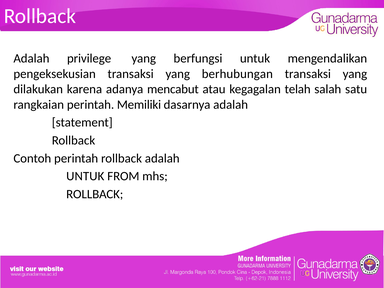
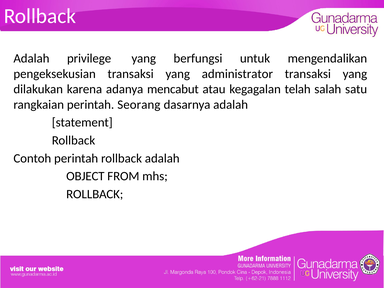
berhubungan: berhubungan -> administrator
Memiliki: Memiliki -> Seorang
UNTUK at (85, 176): UNTUK -> OBJECT
